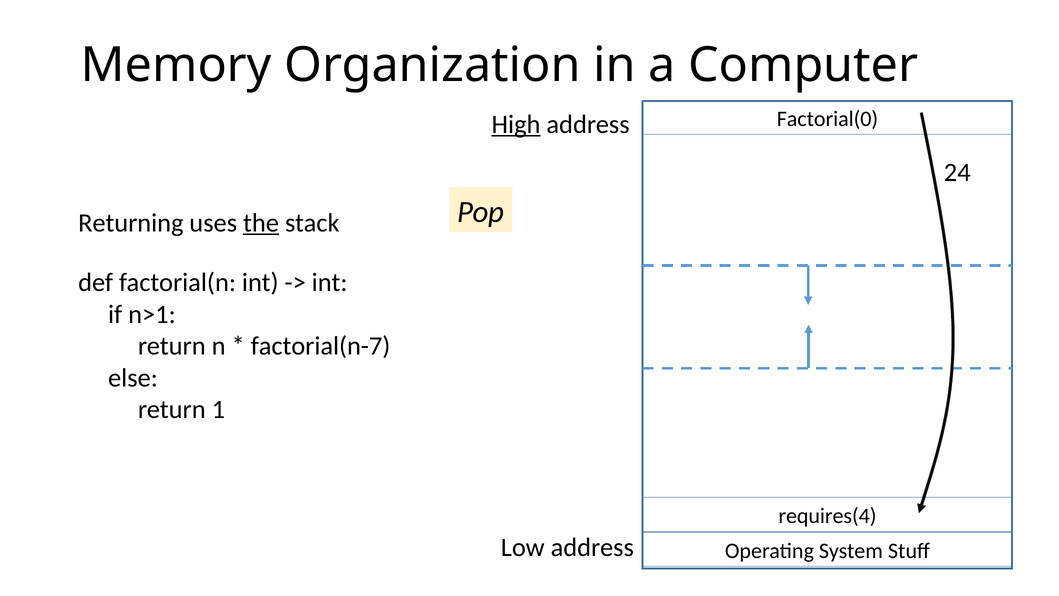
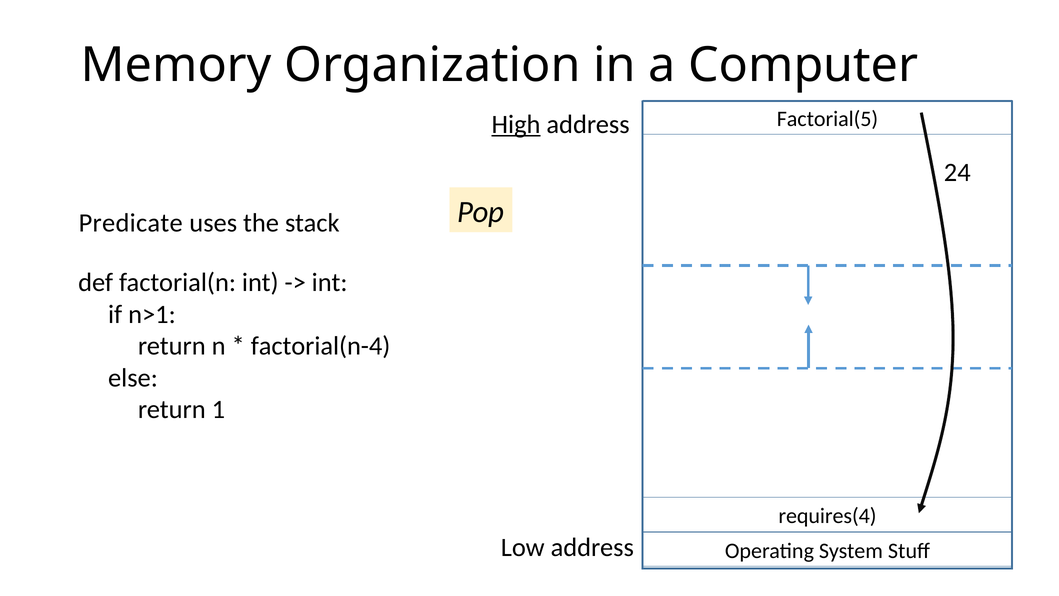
Factorial(0: Factorial(0 -> Factorial(5
Returning: Returning -> Predicate
the underline: present -> none
factorial(n-7: factorial(n-7 -> factorial(n-4
